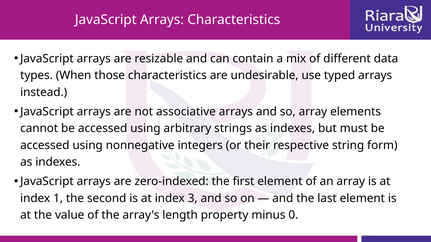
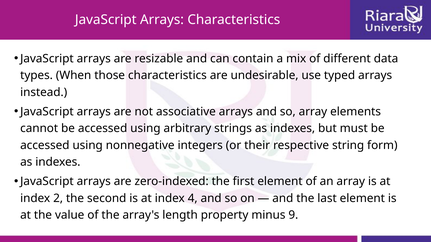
1: 1 -> 2
3: 3 -> 4
0: 0 -> 9
